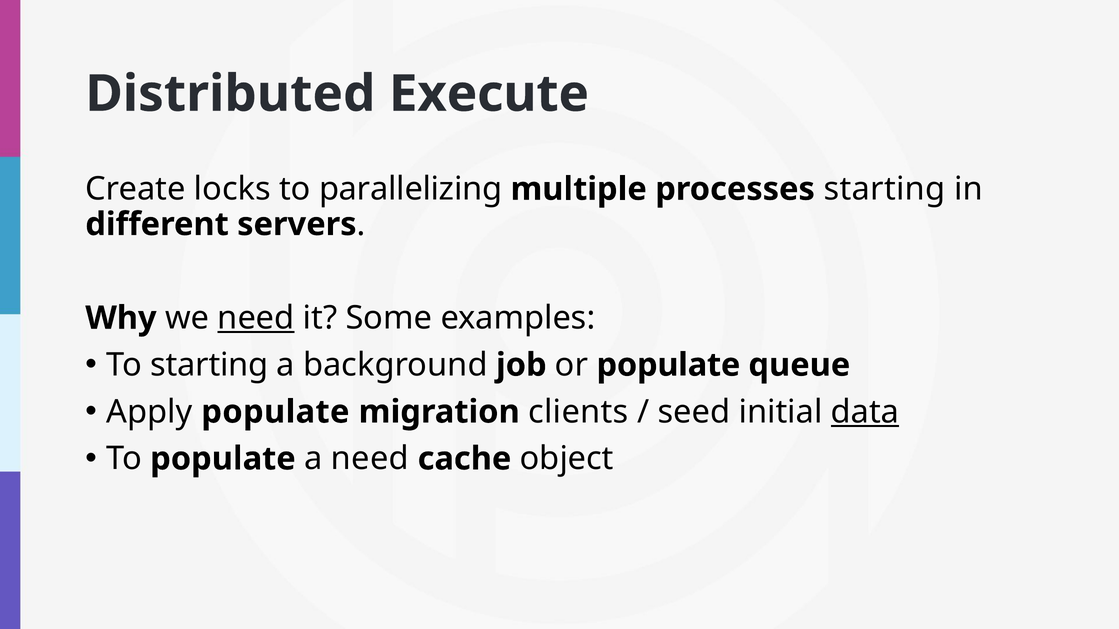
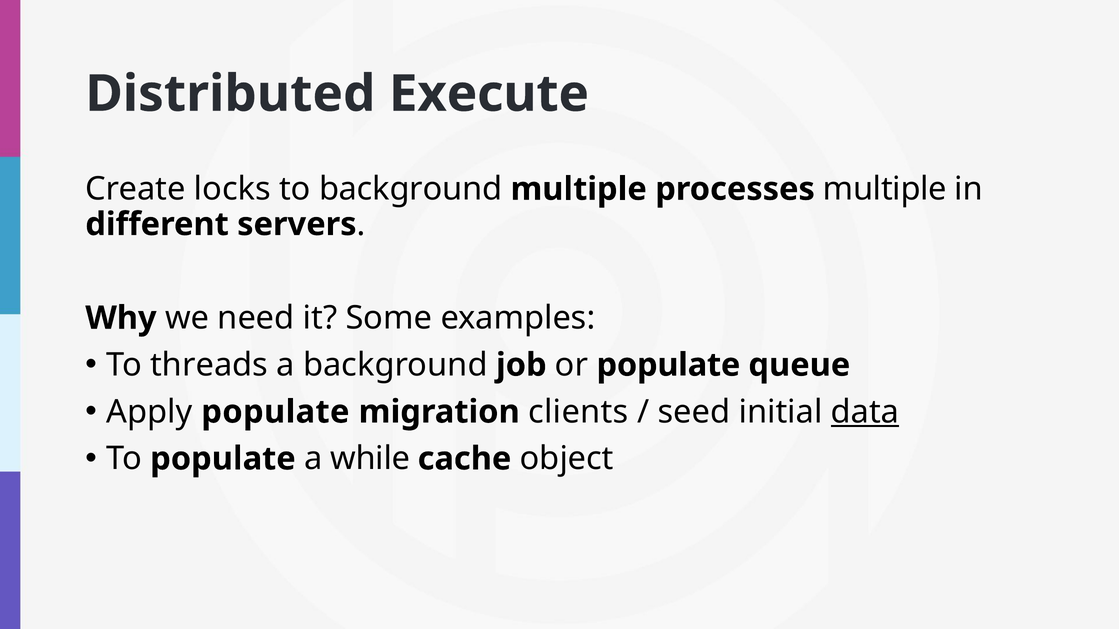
to parallelizing: parallelizing -> background
processes starting: starting -> multiple
need at (256, 318) underline: present -> none
To starting: starting -> threads
a need: need -> while
